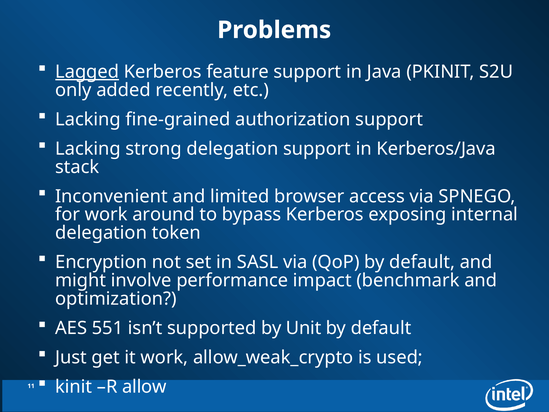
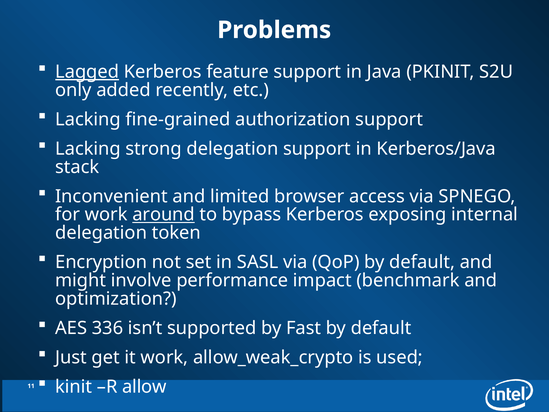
around underline: none -> present
551: 551 -> 336
Unit: Unit -> Fast
